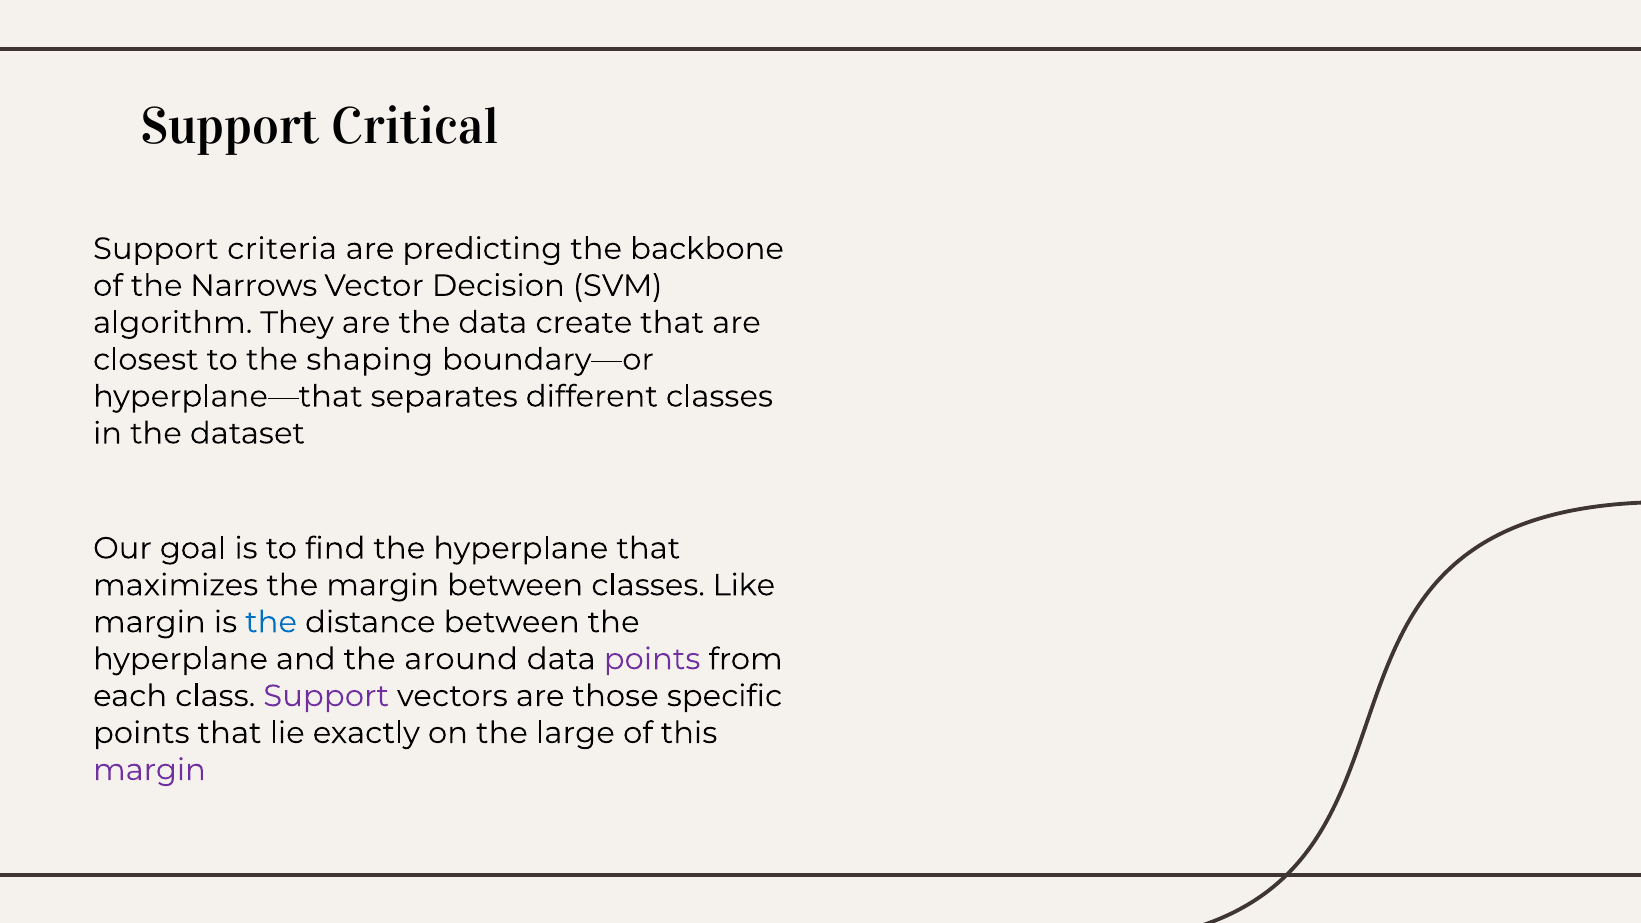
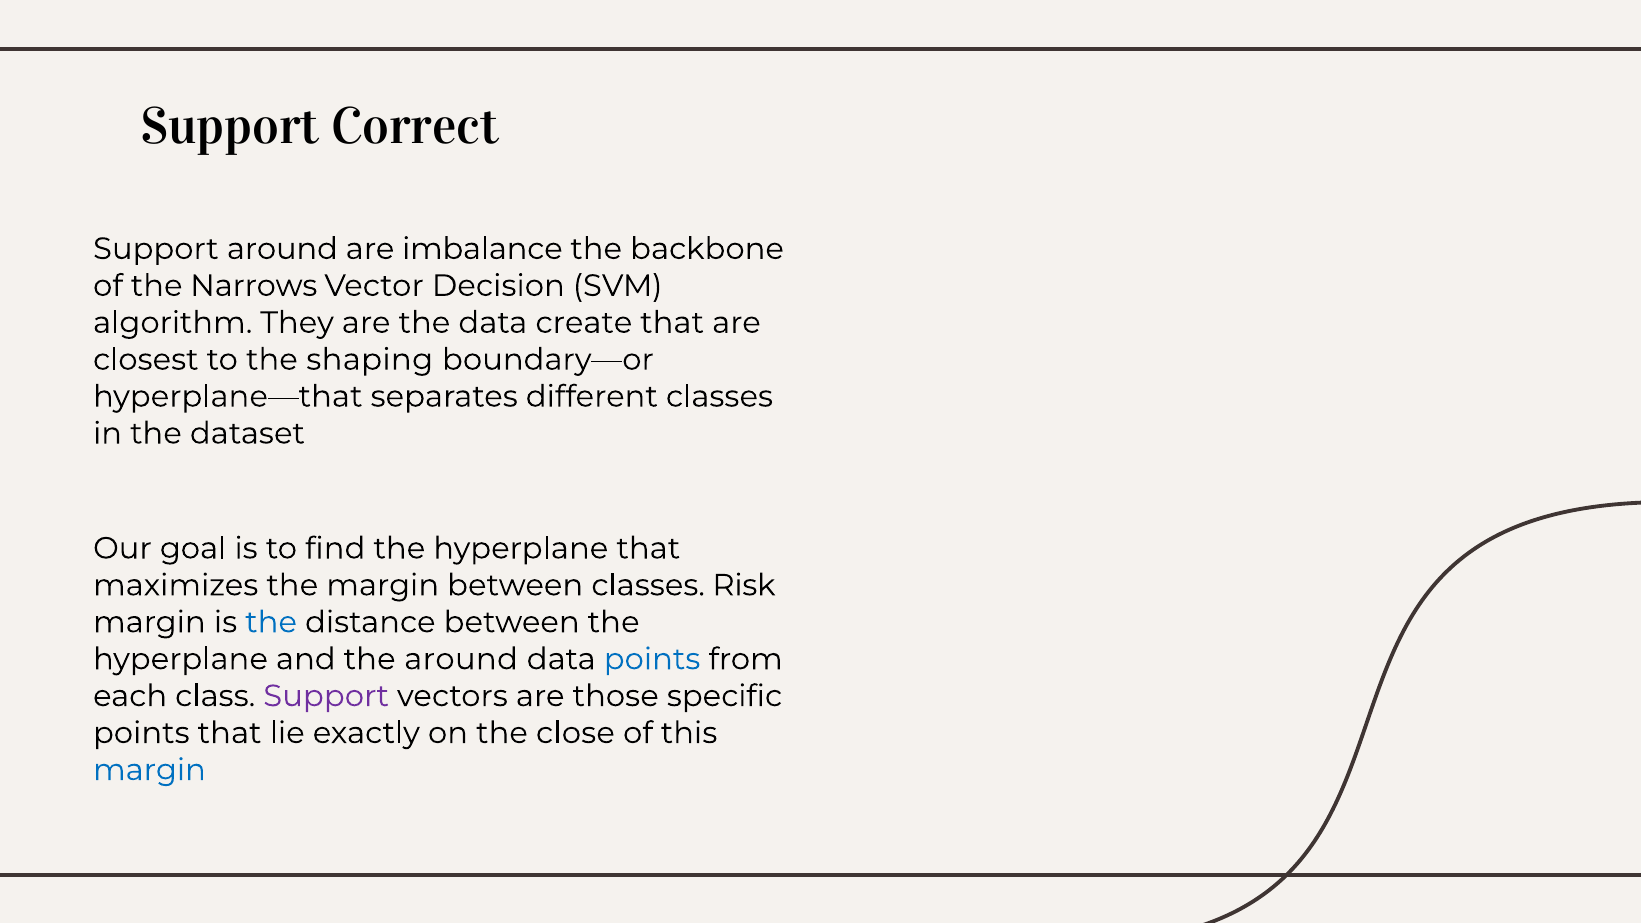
Critical: Critical -> Correct
Support criteria: criteria -> around
predicting: predicting -> imbalance
Like: Like -> Risk
points at (652, 659) colour: purple -> blue
large: large -> close
margin at (149, 770) colour: purple -> blue
